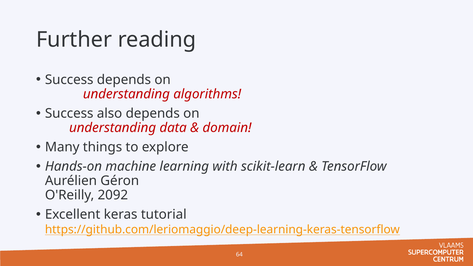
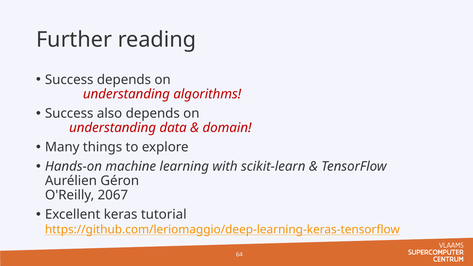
2092: 2092 -> 2067
